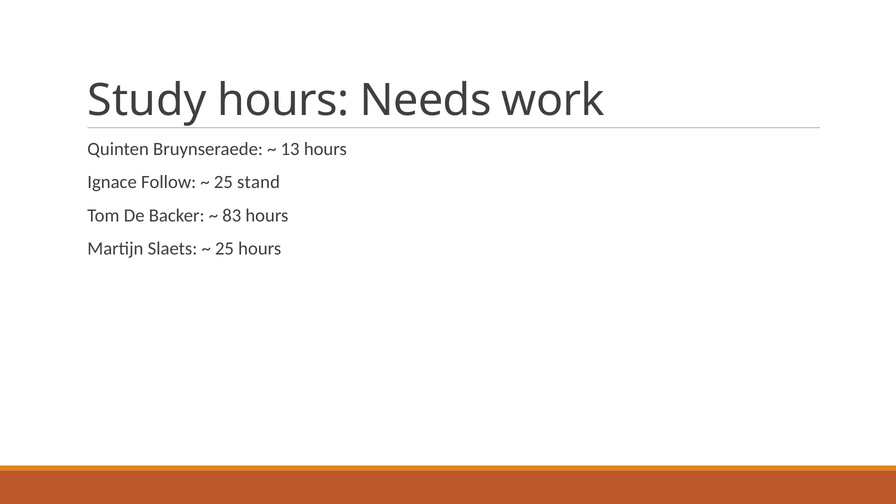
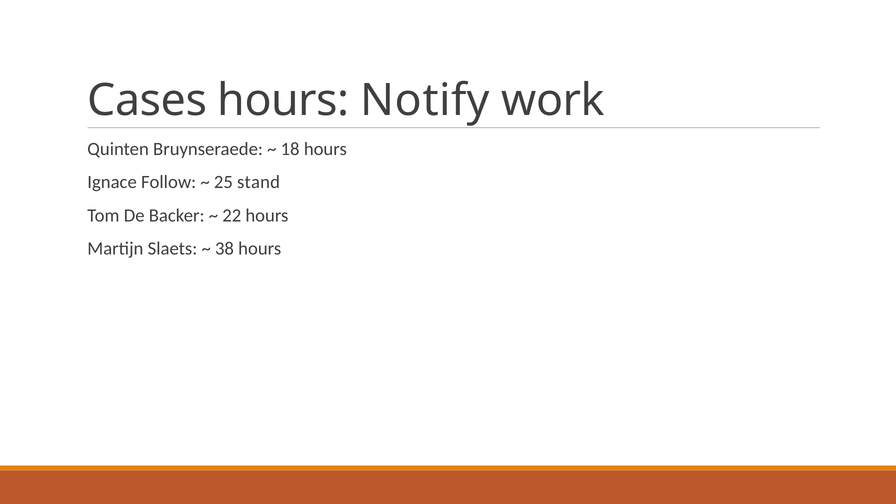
Study: Study -> Cases
Needs: Needs -> Notify
13: 13 -> 18
83: 83 -> 22
25 at (224, 249): 25 -> 38
